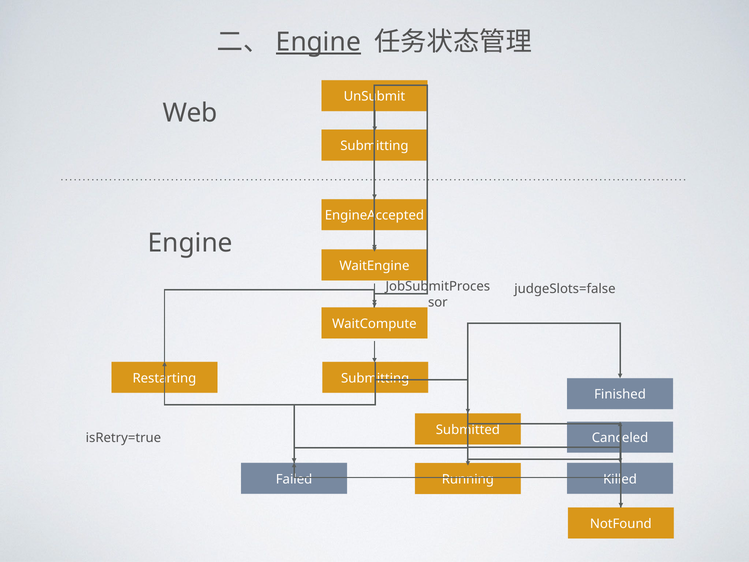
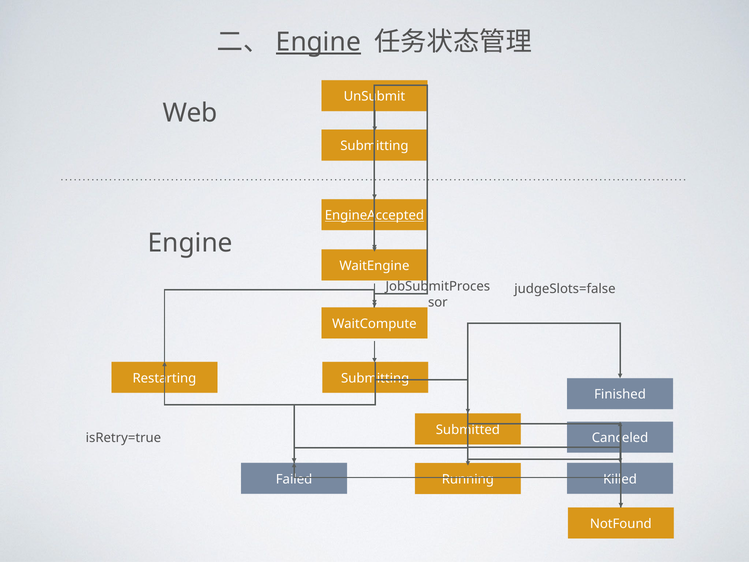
EngineAccepted underline: none -> present
